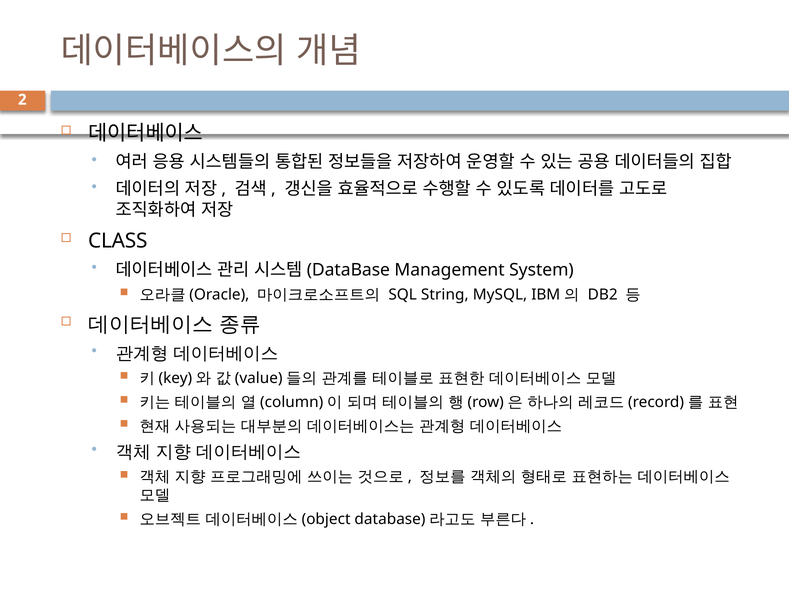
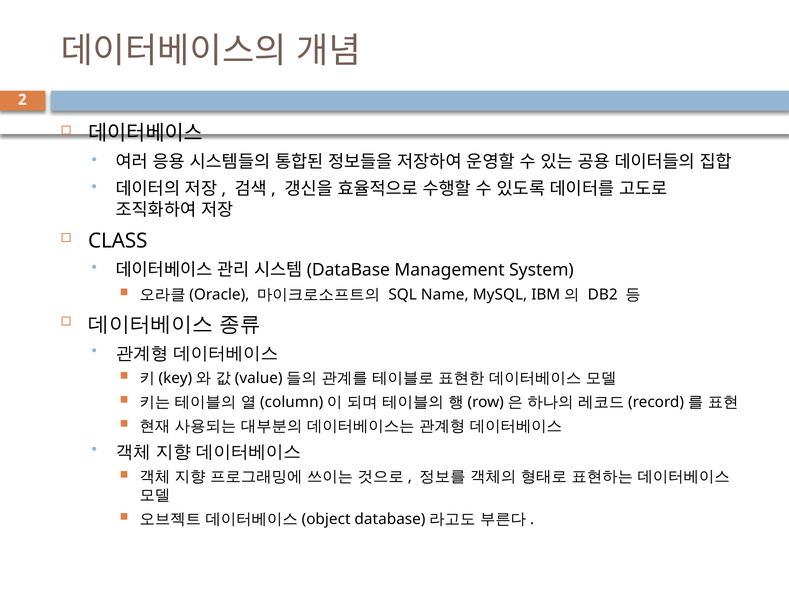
String: String -> Name
